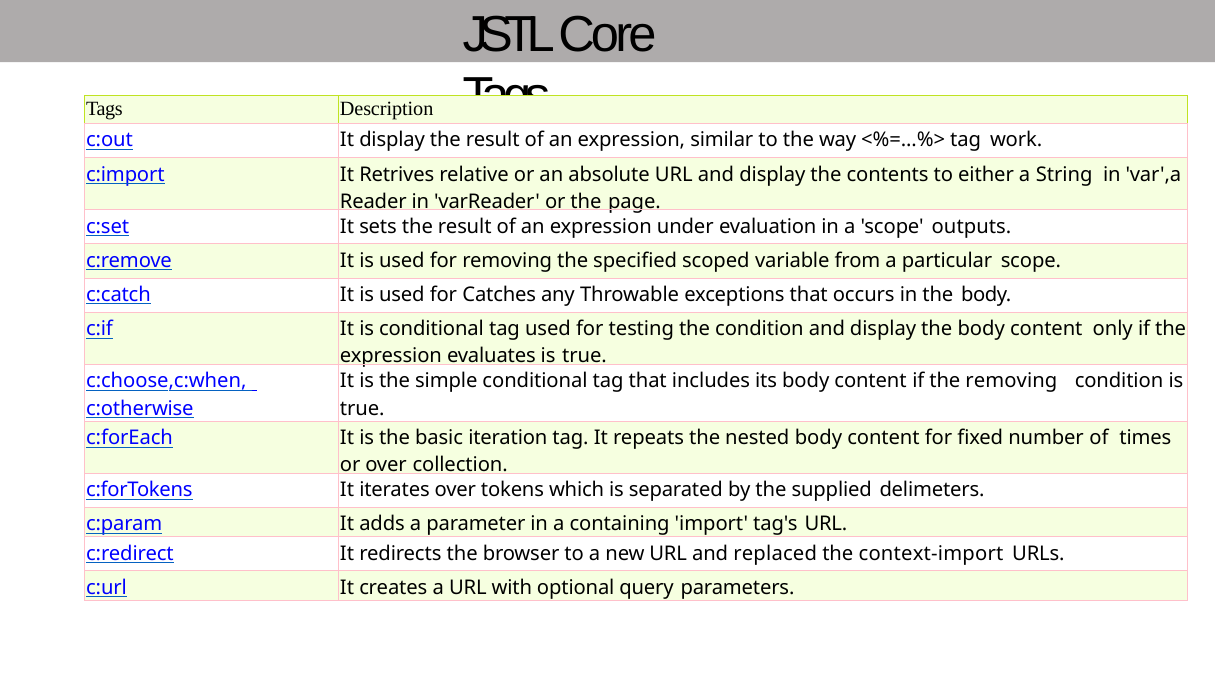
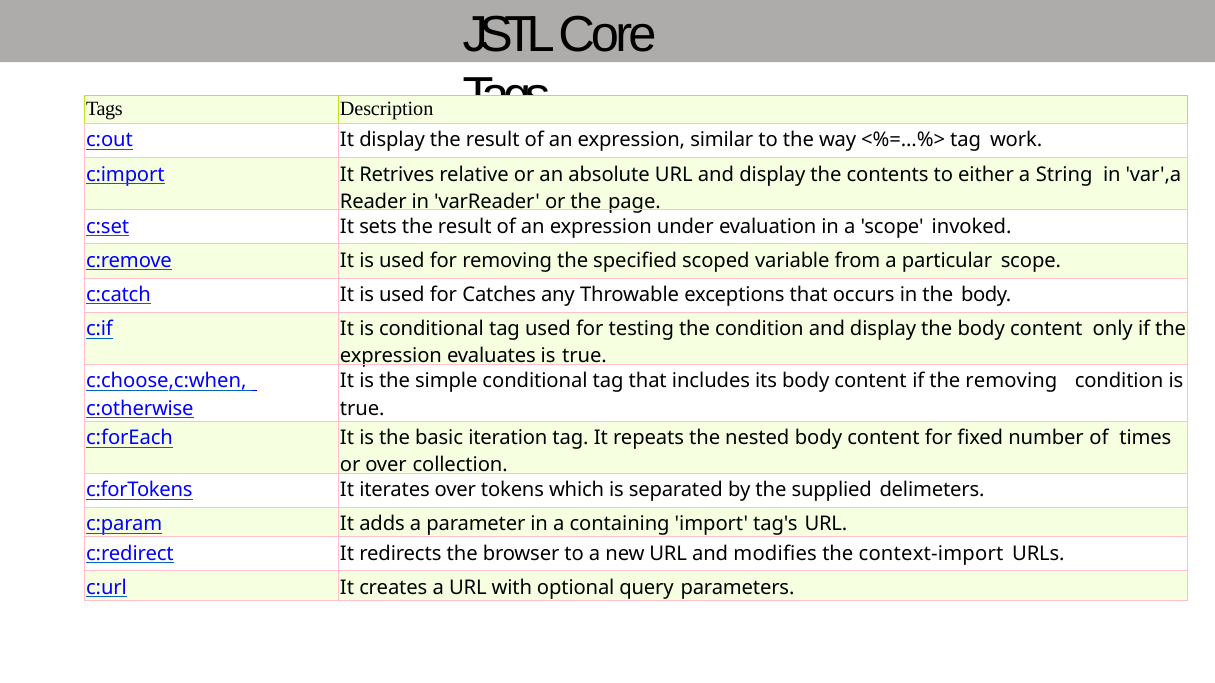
outputs: outputs -> invoked
replaced: replaced -> modifies
